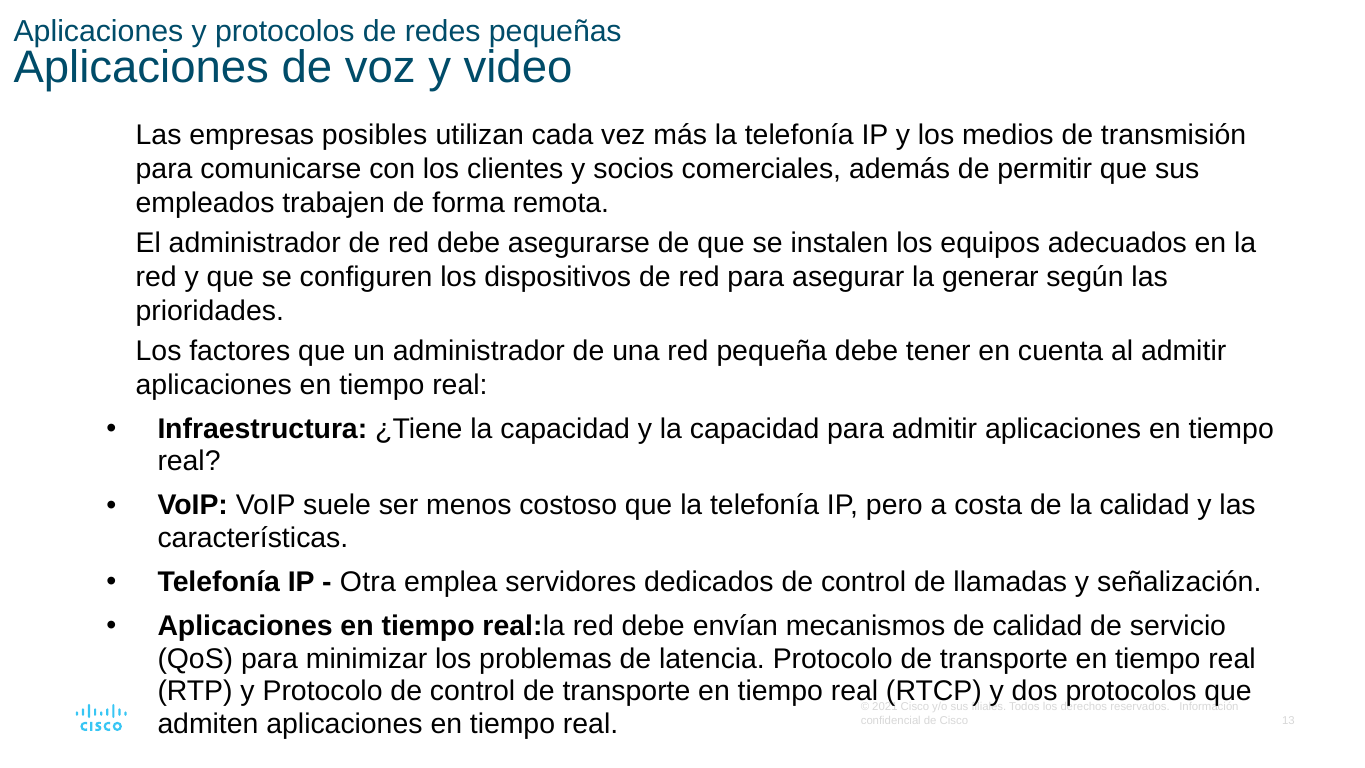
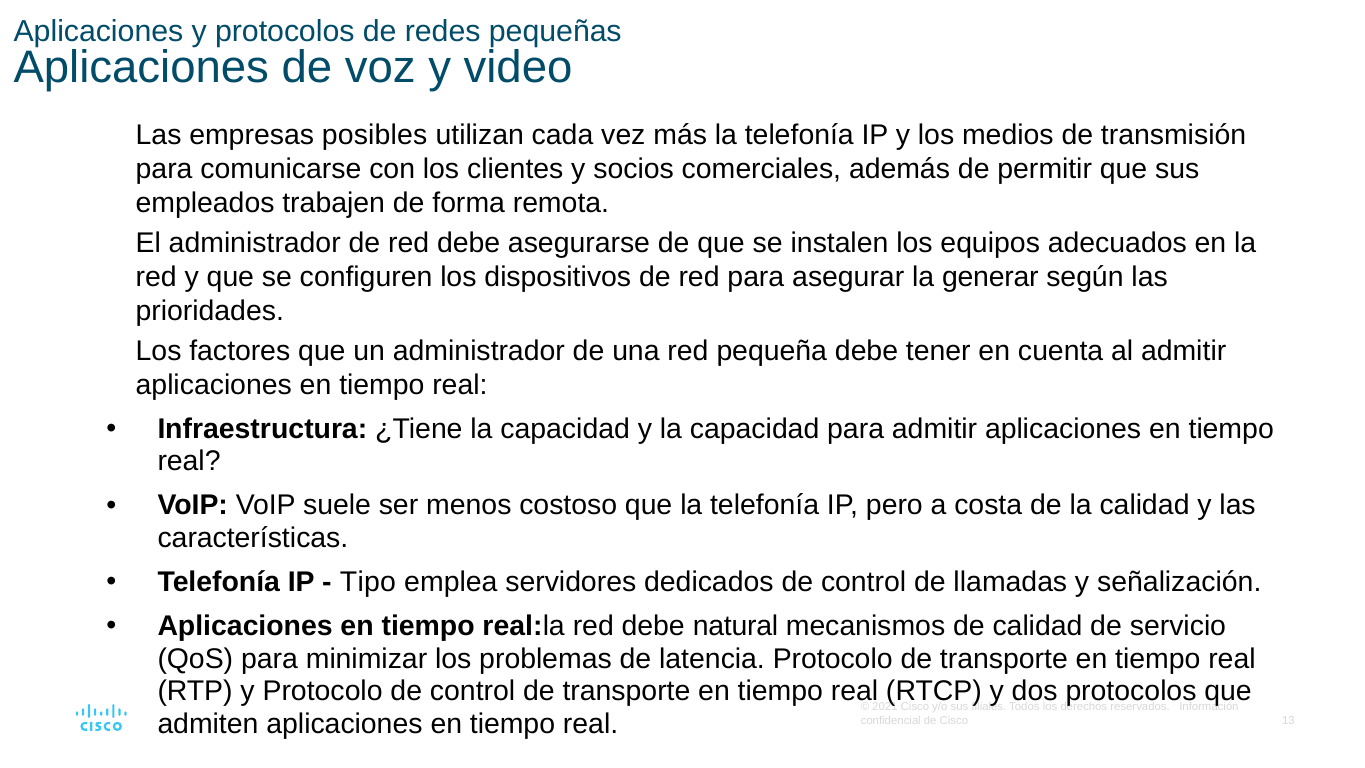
Otra: Otra -> Tipo
envían: envían -> natural
